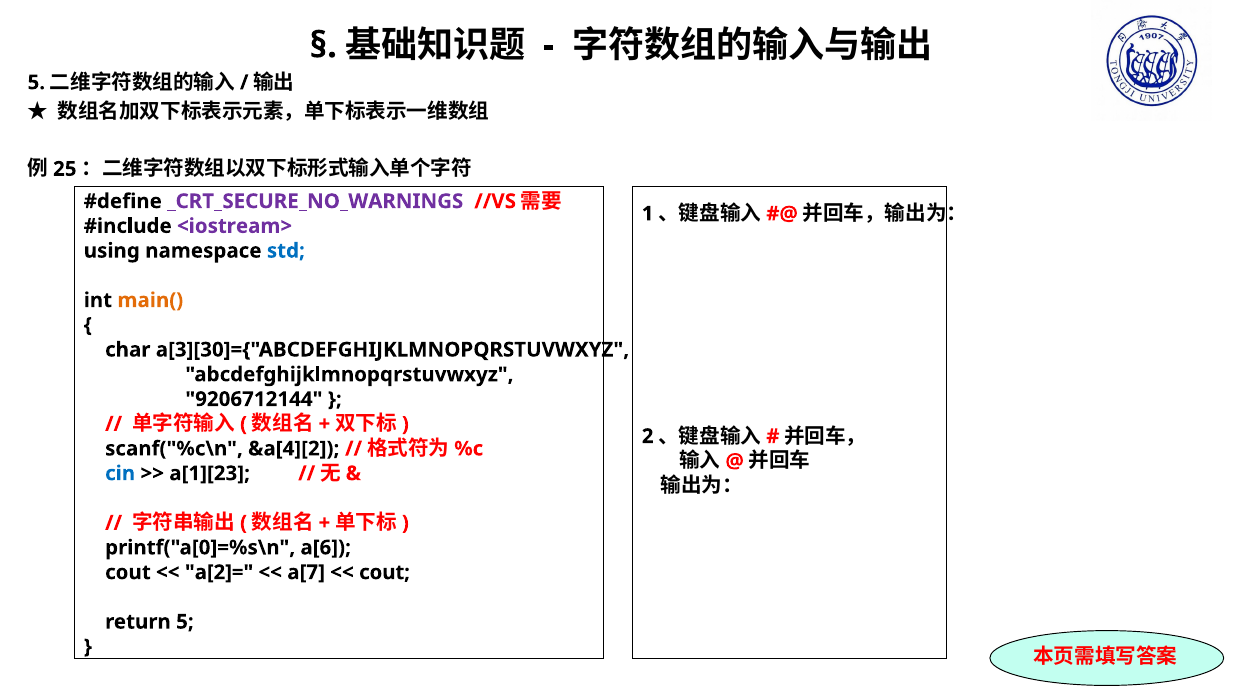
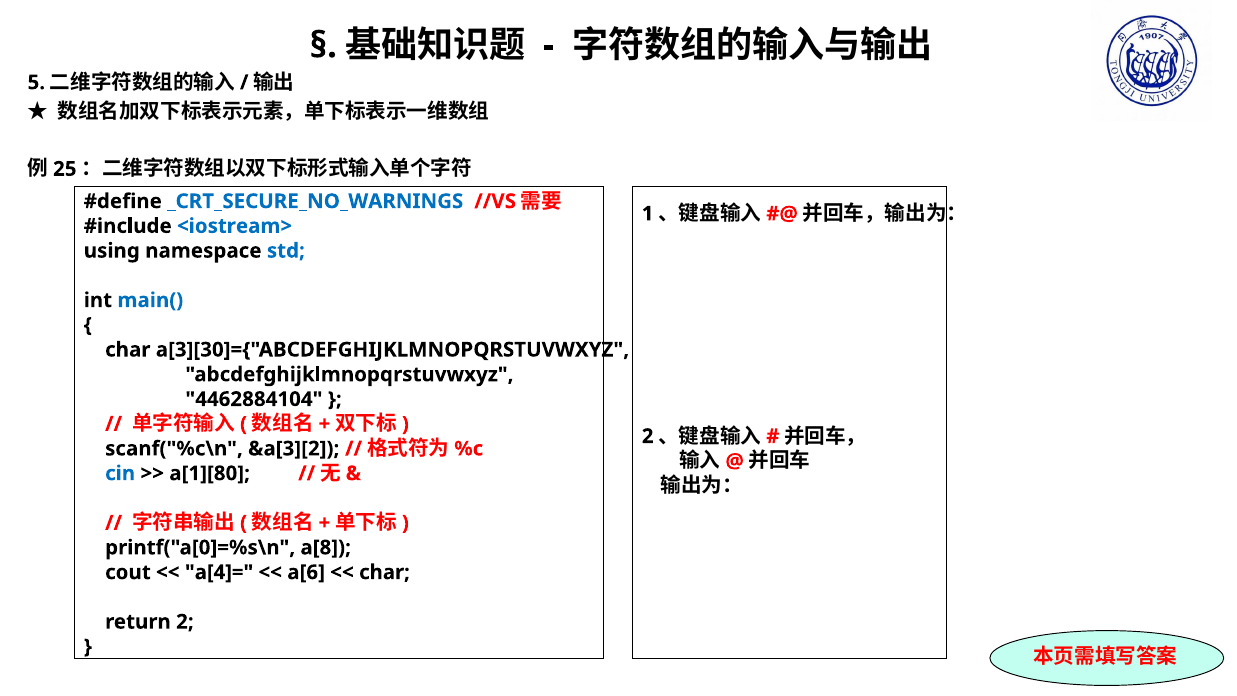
_CRT_SECURE_NO_WARNINGS colour: purple -> blue
<iostream> colour: purple -> blue
main( colour: orange -> blue
9206712144: 9206712144 -> 4462884104
&a[4][2: &a[4][2 -> &a[3][2
a[1][23: a[1][23 -> a[1][80
a[6: a[6 -> a[8
a[2]=: a[2]= -> a[4]=
a[7: a[7 -> a[6
cout at (385, 572): cout -> char
return 5: 5 -> 2
